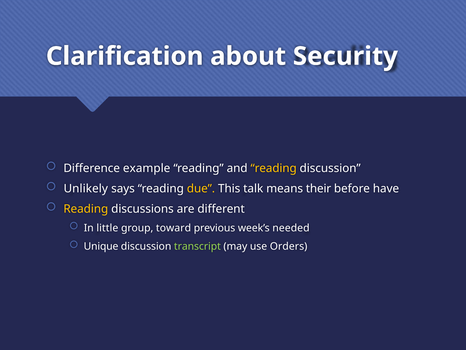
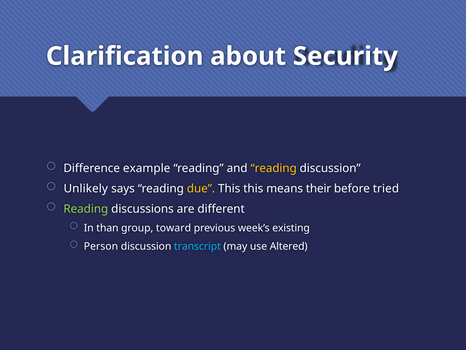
This talk: talk -> this
have: have -> tried
Reading at (86, 209) colour: yellow -> light green
little: little -> than
needed: needed -> existing
Unique: Unique -> Person
transcript colour: light green -> light blue
Orders: Orders -> Altered
